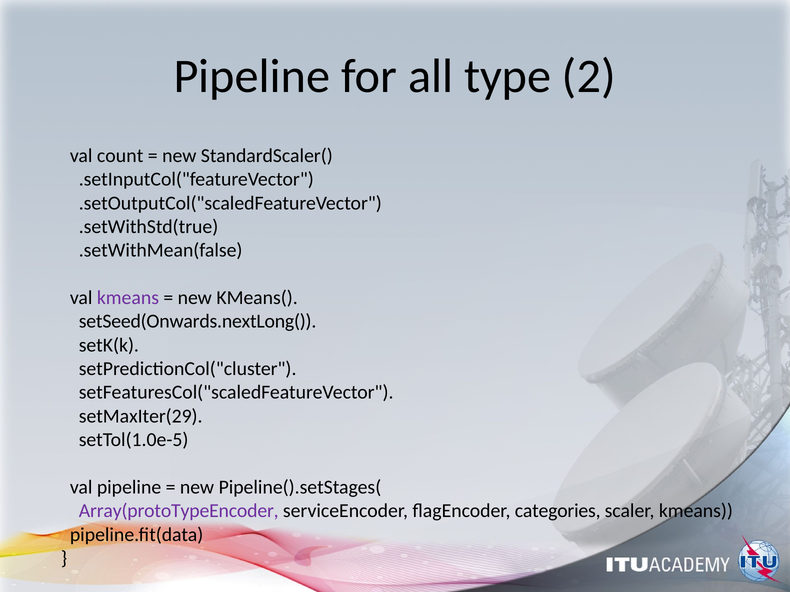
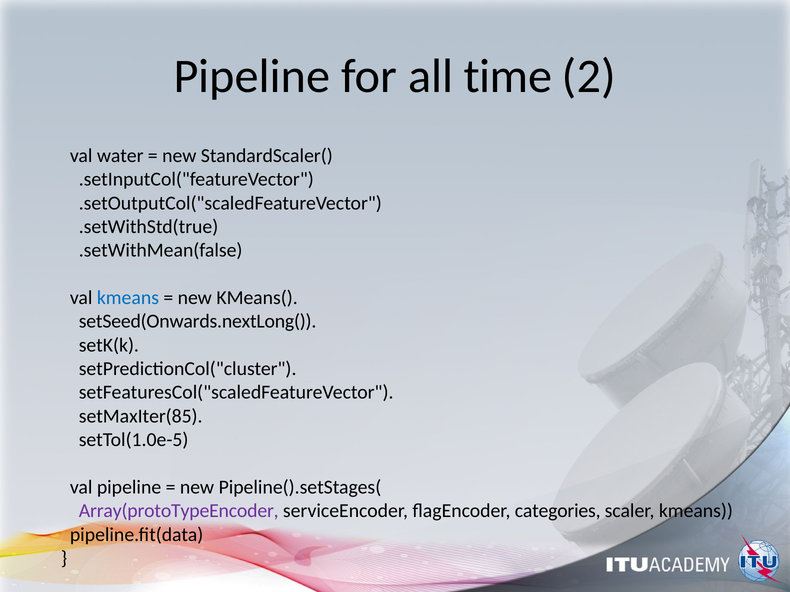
type: type -> time
count: count -> water
kmeans at (128, 298) colour: purple -> blue
setMaxIter(29: setMaxIter(29 -> setMaxIter(85
